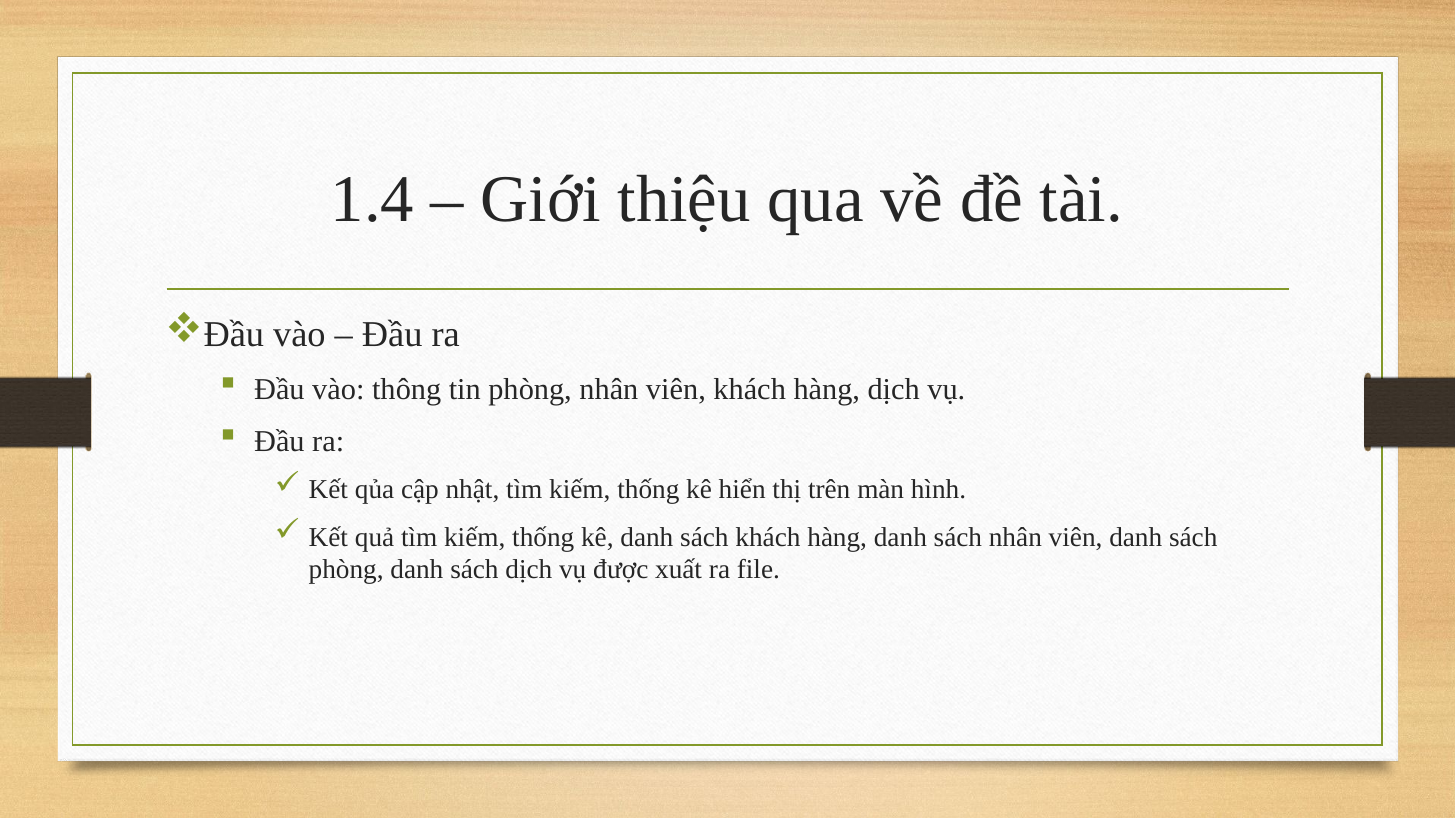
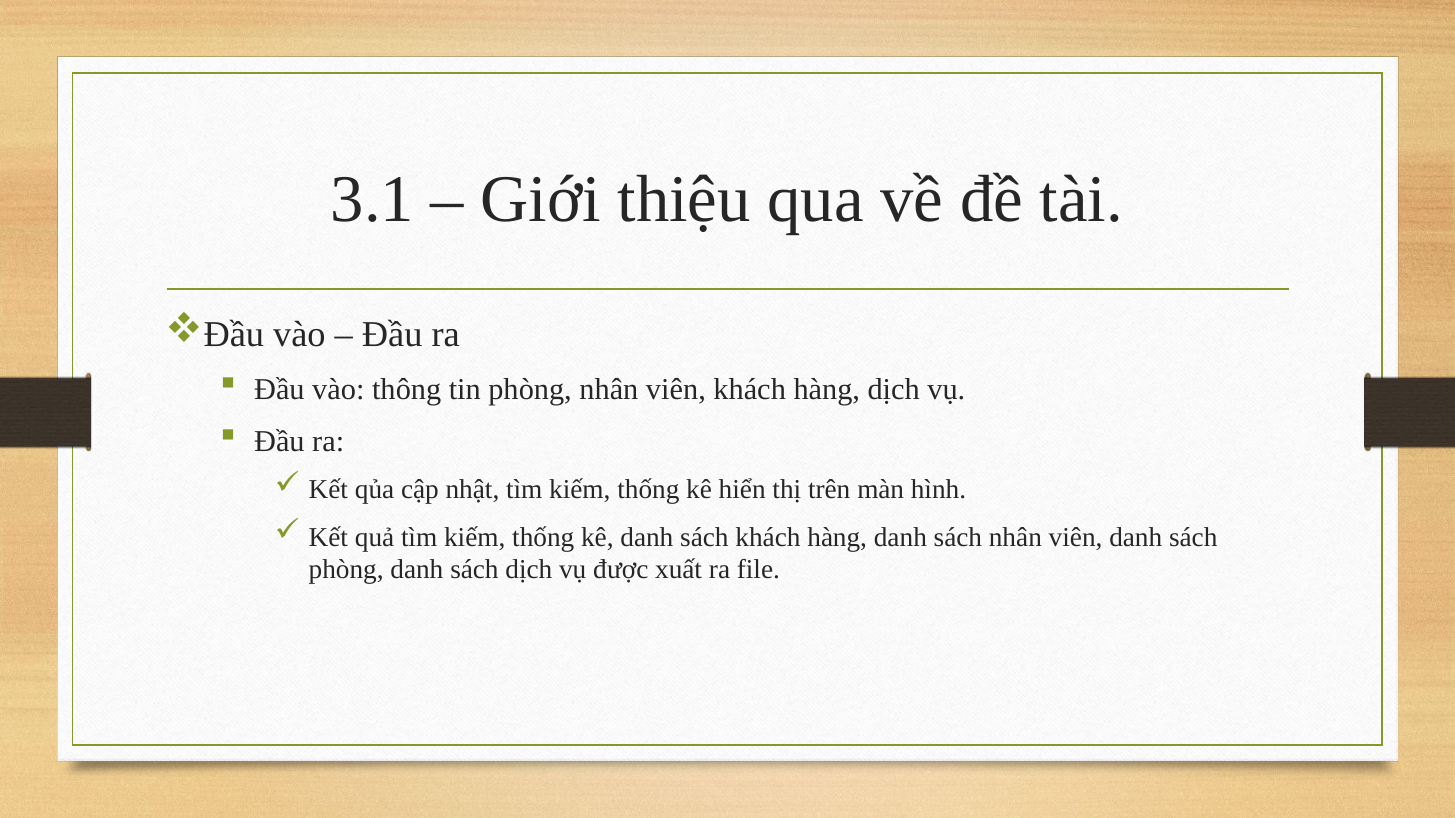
1.4: 1.4 -> 3.1
